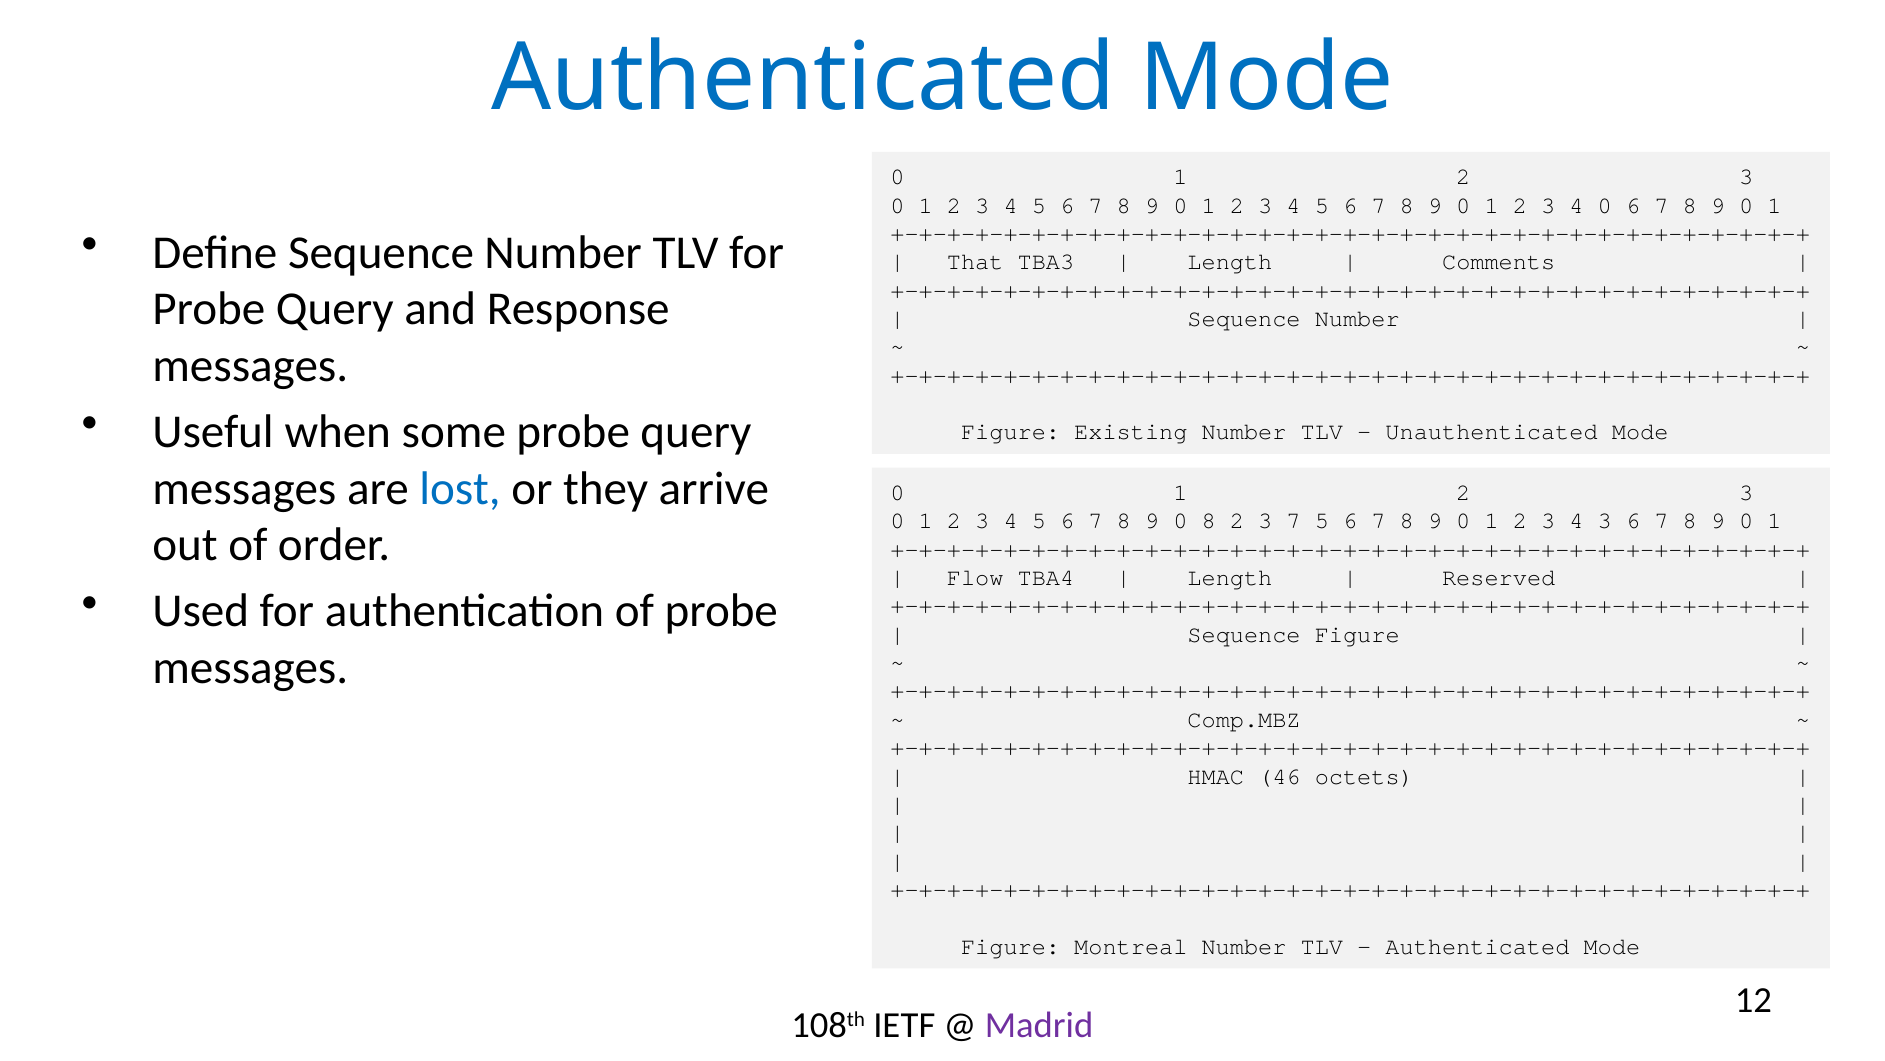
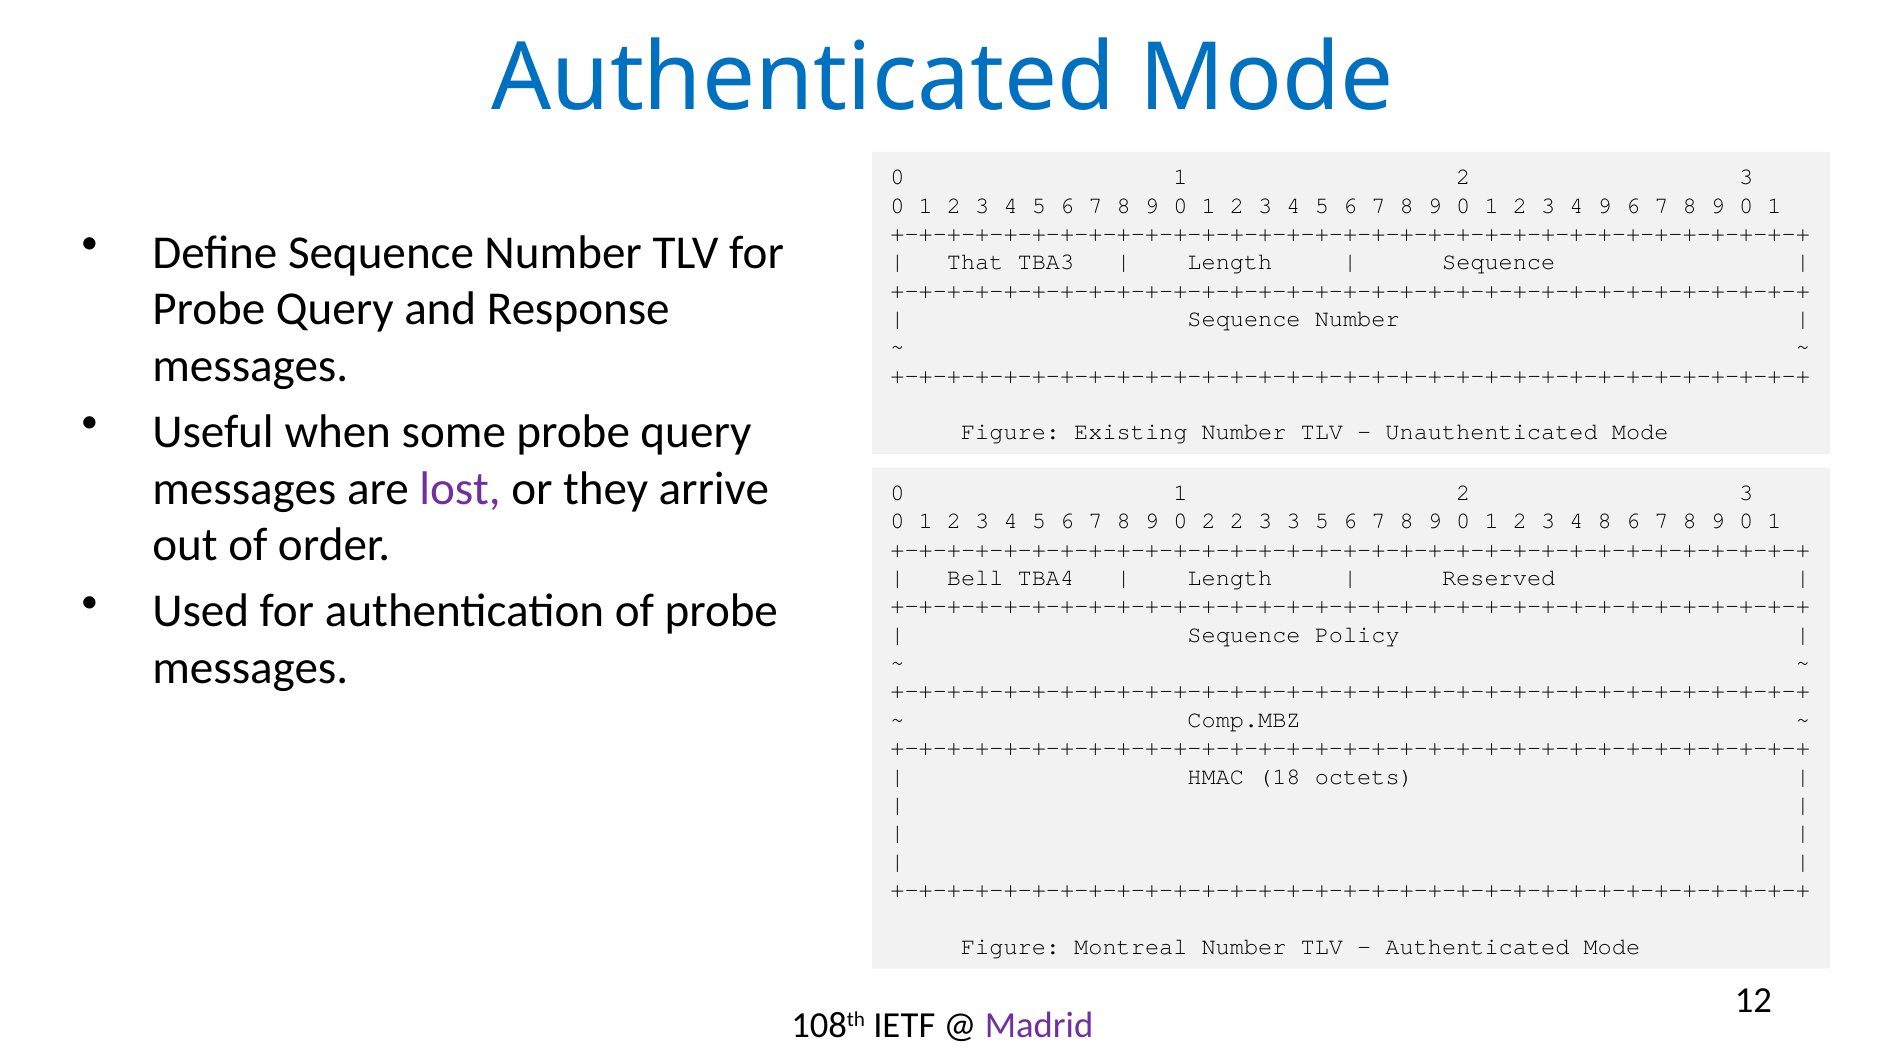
4 0: 0 -> 9
Comments at (1499, 262): Comments -> Sequence
lost colour: blue -> purple
0 8: 8 -> 2
3 7: 7 -> 3
4 3: 3 -> 8
Flow: Flow -> Bell
Sequence Figure: Figure -> Policy
46: 46 -> 18
